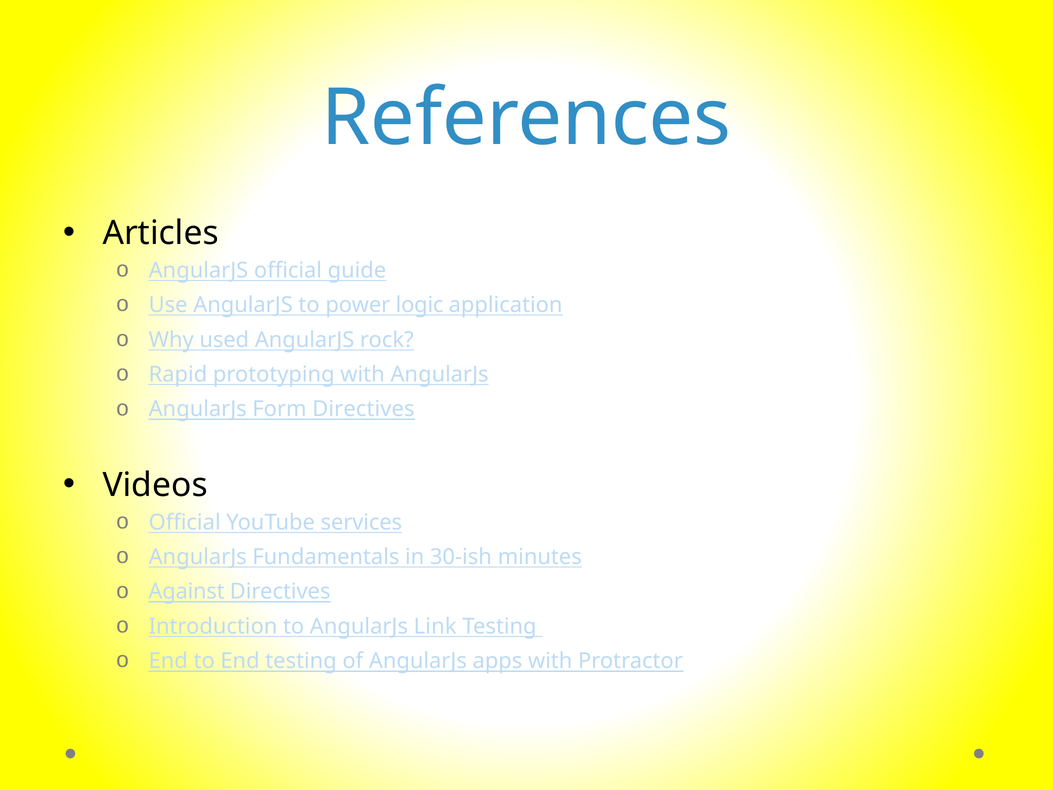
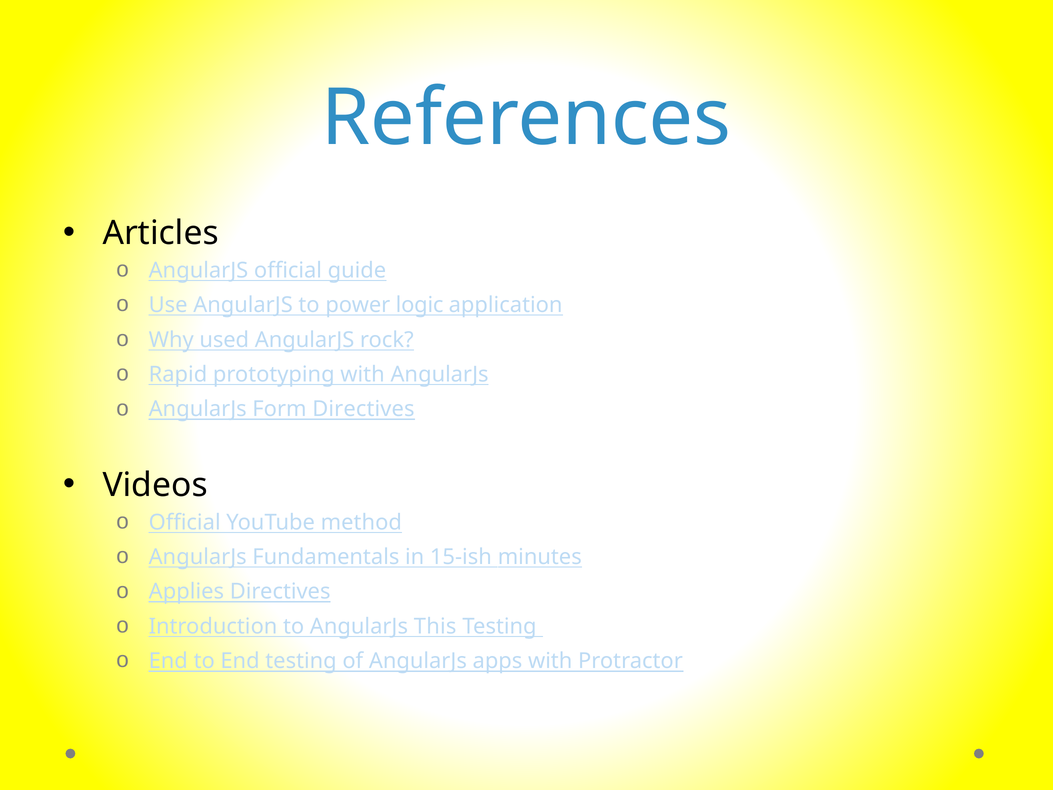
services: services -> method
30-ish: 30-ish -> 15-ish
Against: Against -> Applies
Link: Link -> This
